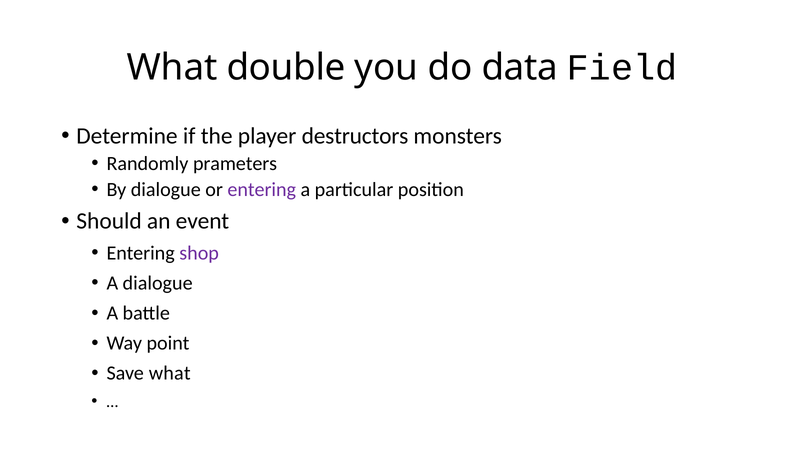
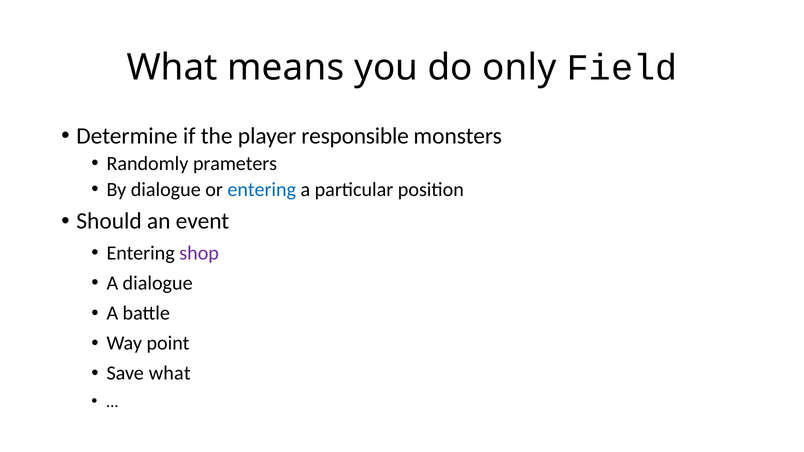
double: double -> means
data: data -> only
destructors: destructors -> responsible
entering at (262, 189) colour: purple -> blue
